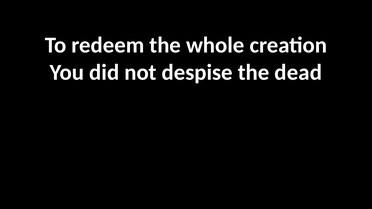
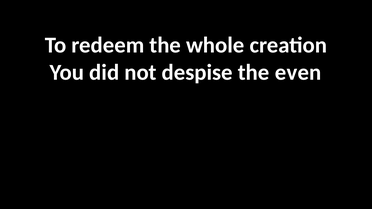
dead: dead -> even
